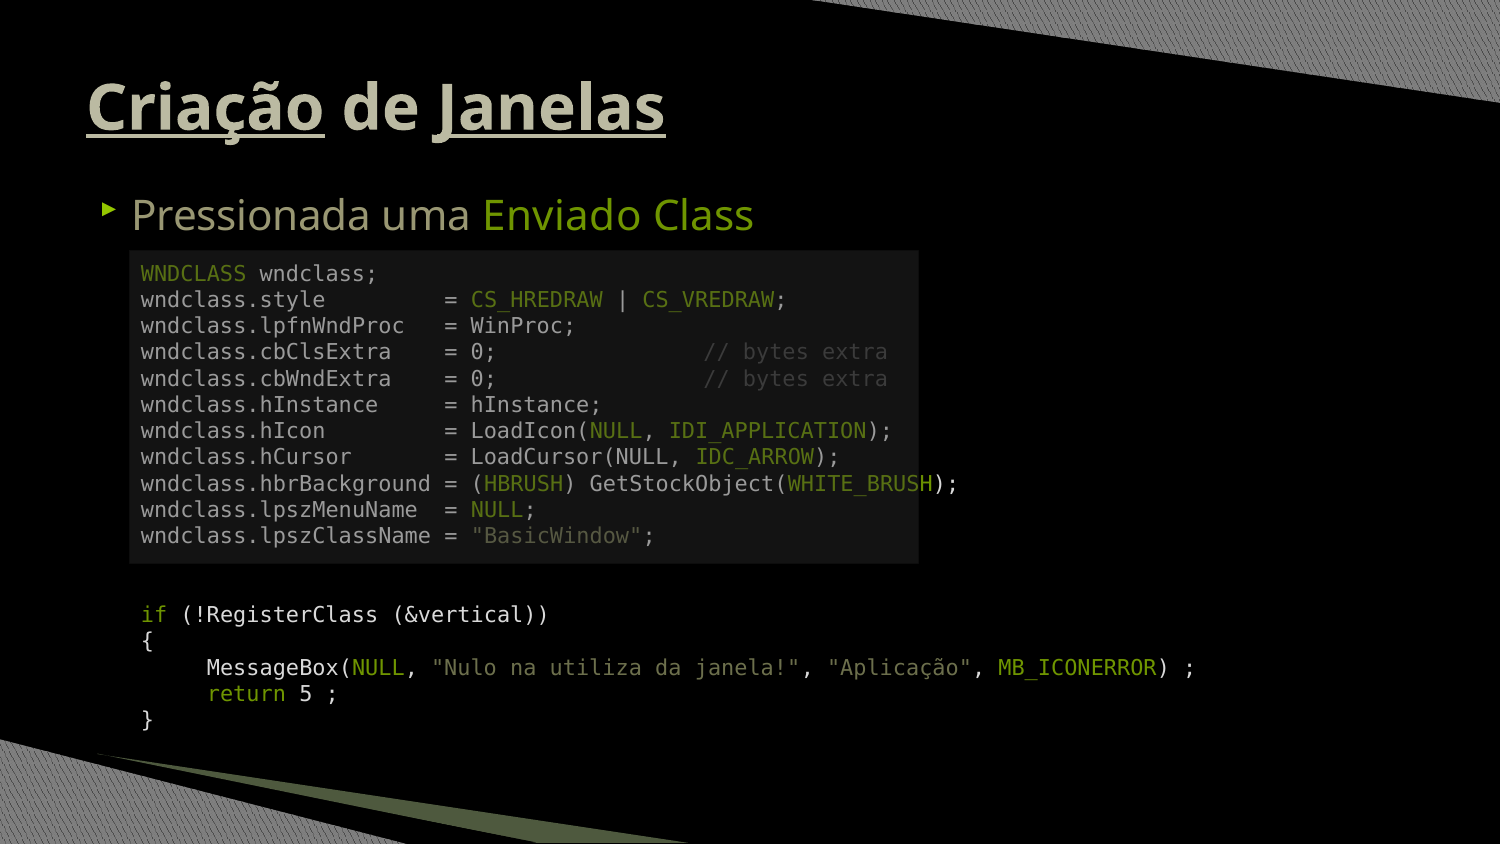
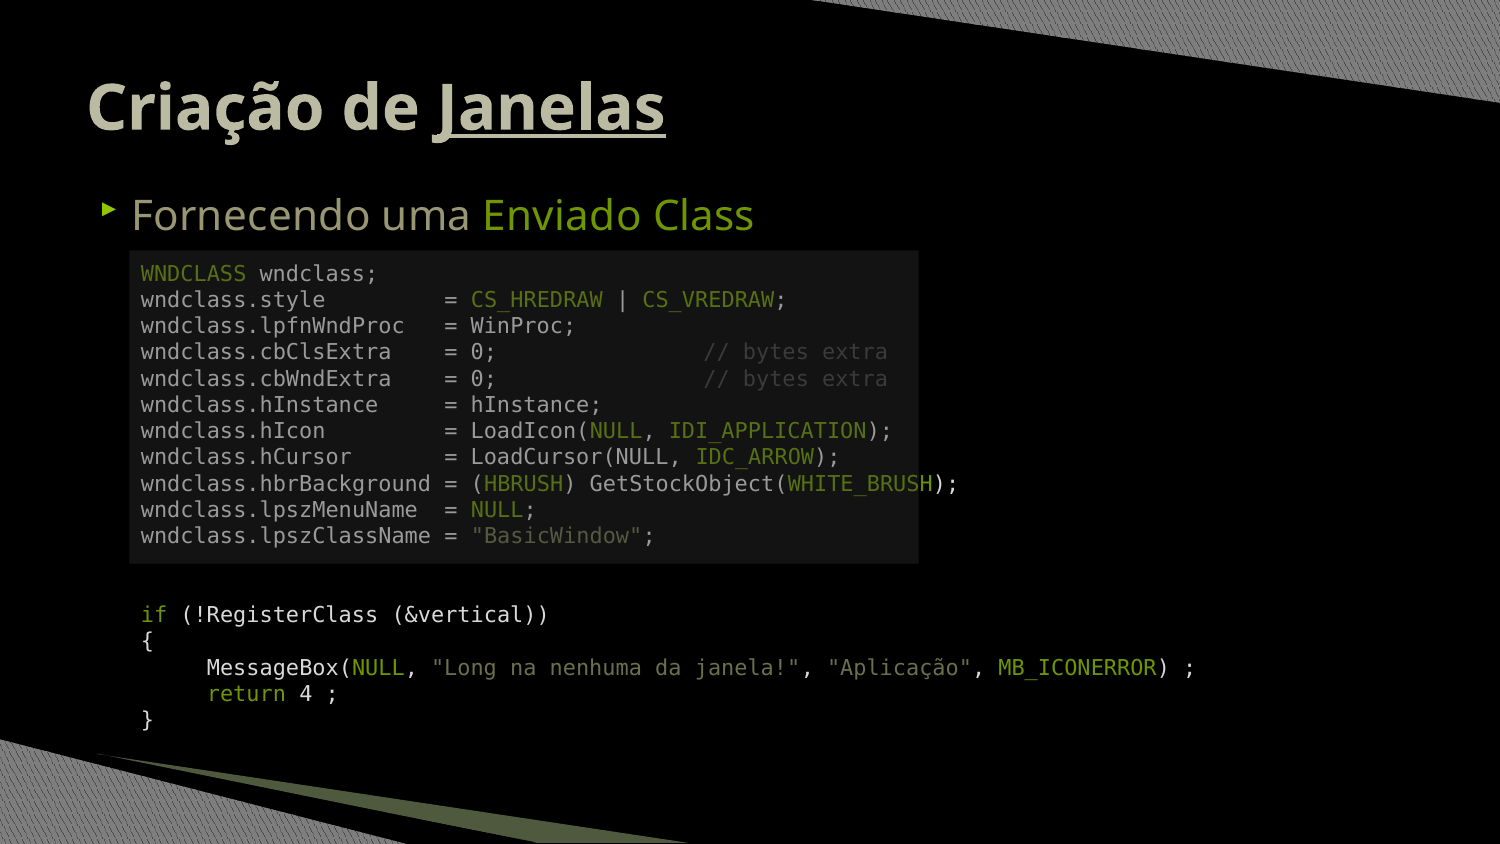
Criação underline: present -> none
Pressionada: Pressionada -> Fornecendo
Nulo: Nulo -> Long
utiliza: utiliza -> nenhuma
5: 5 -> 4
